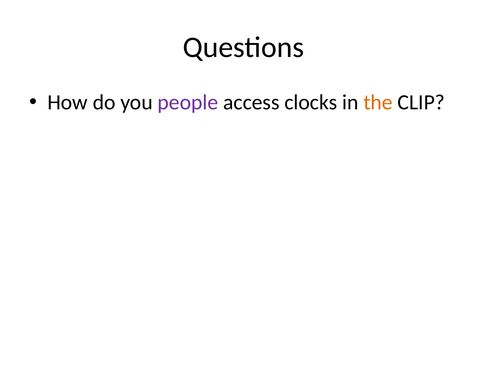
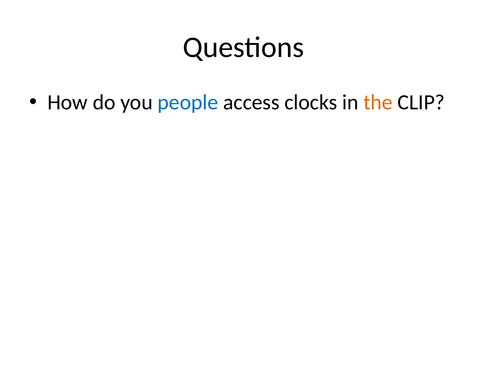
people colour: purple -> blue
